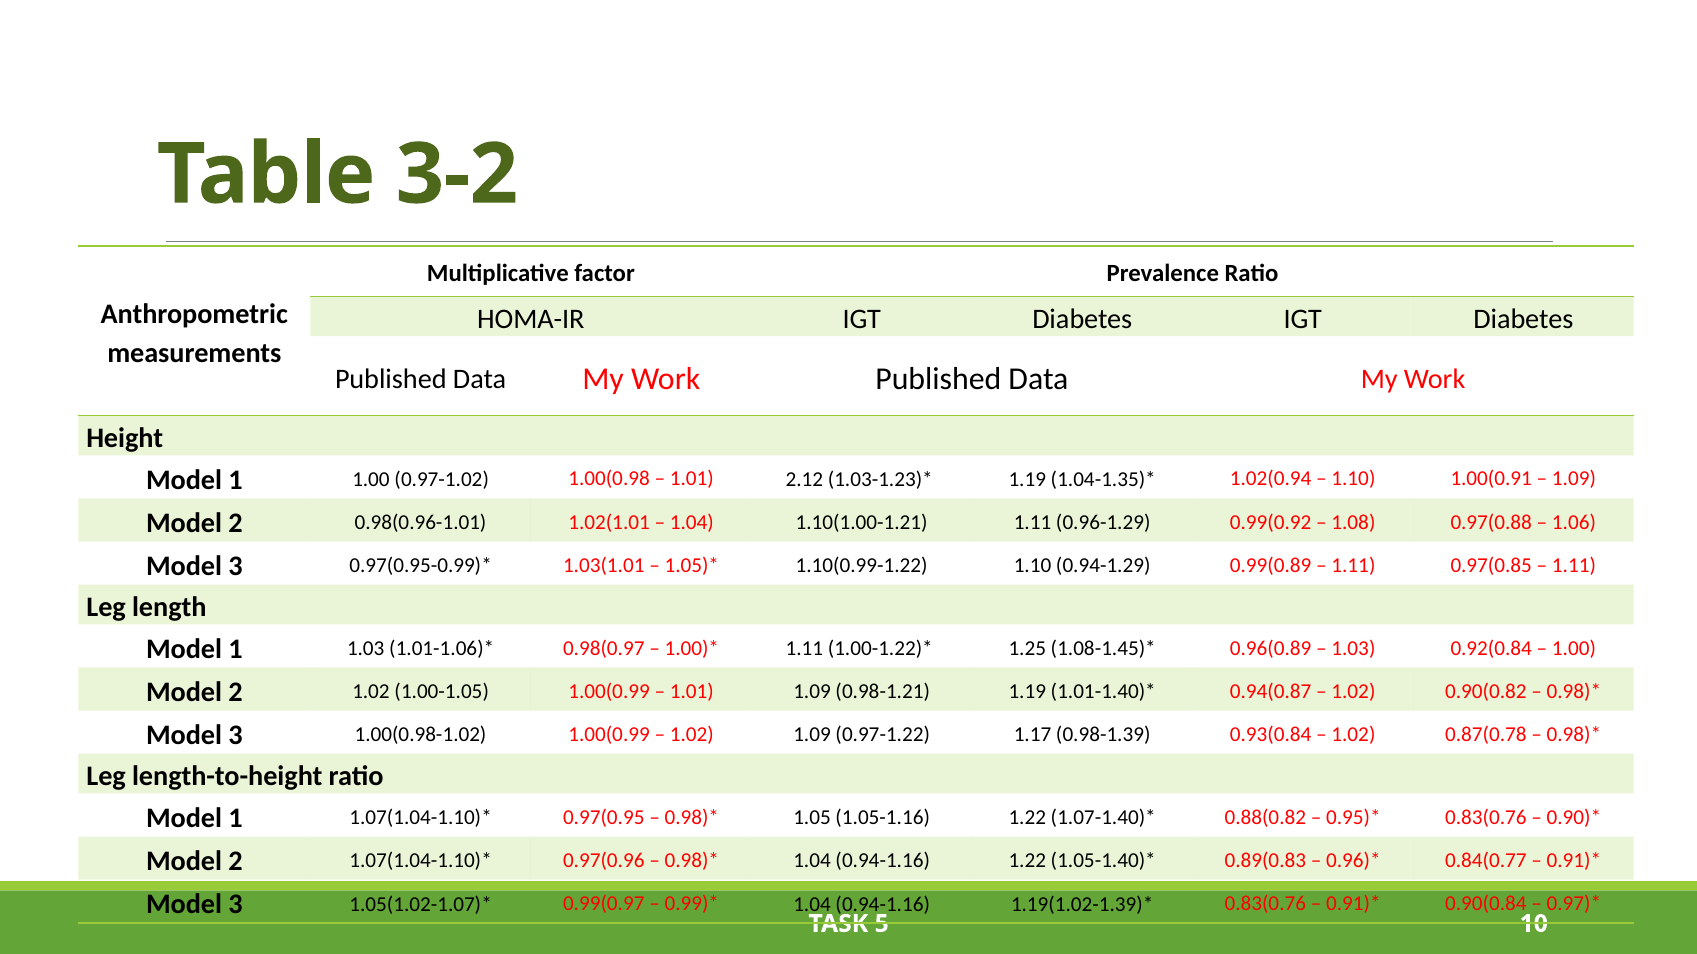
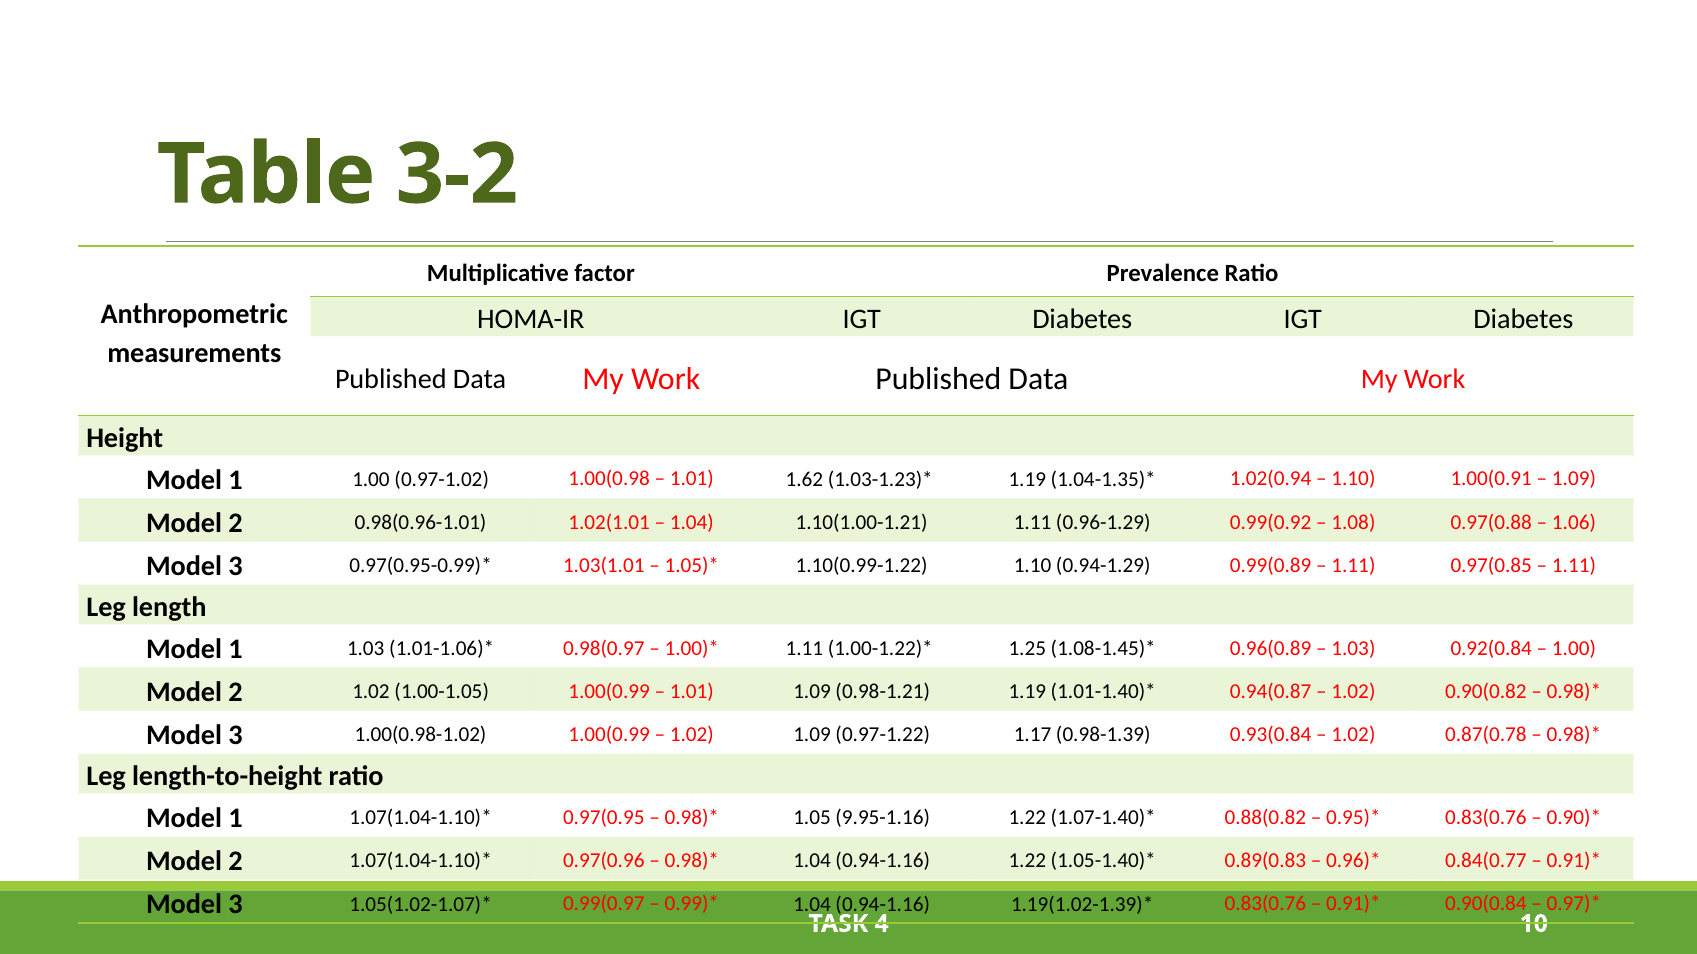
2.12: 2.12 -> 1.62
1.05-1.16: 1.05-1.16 -> 9.95-1.16
5: 5 -> 4
